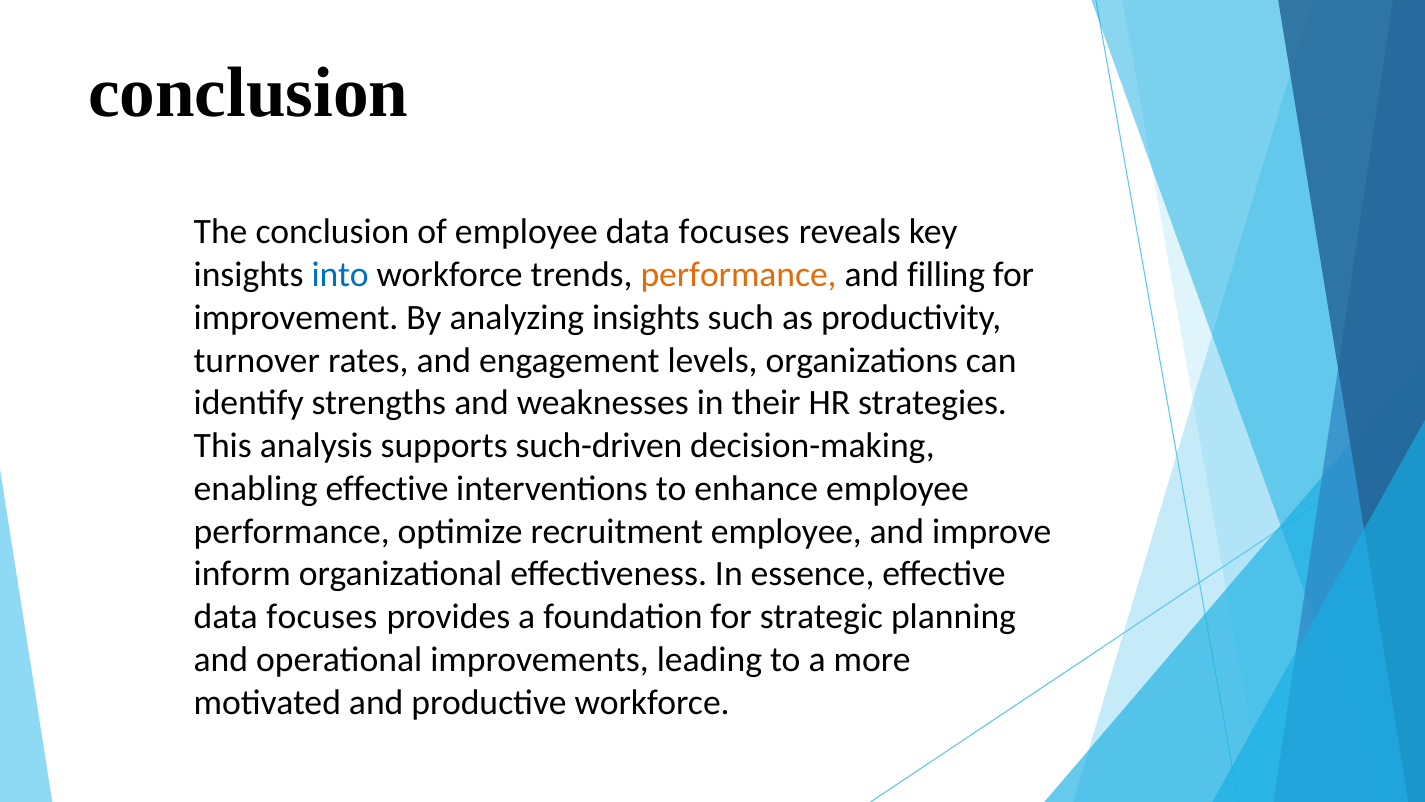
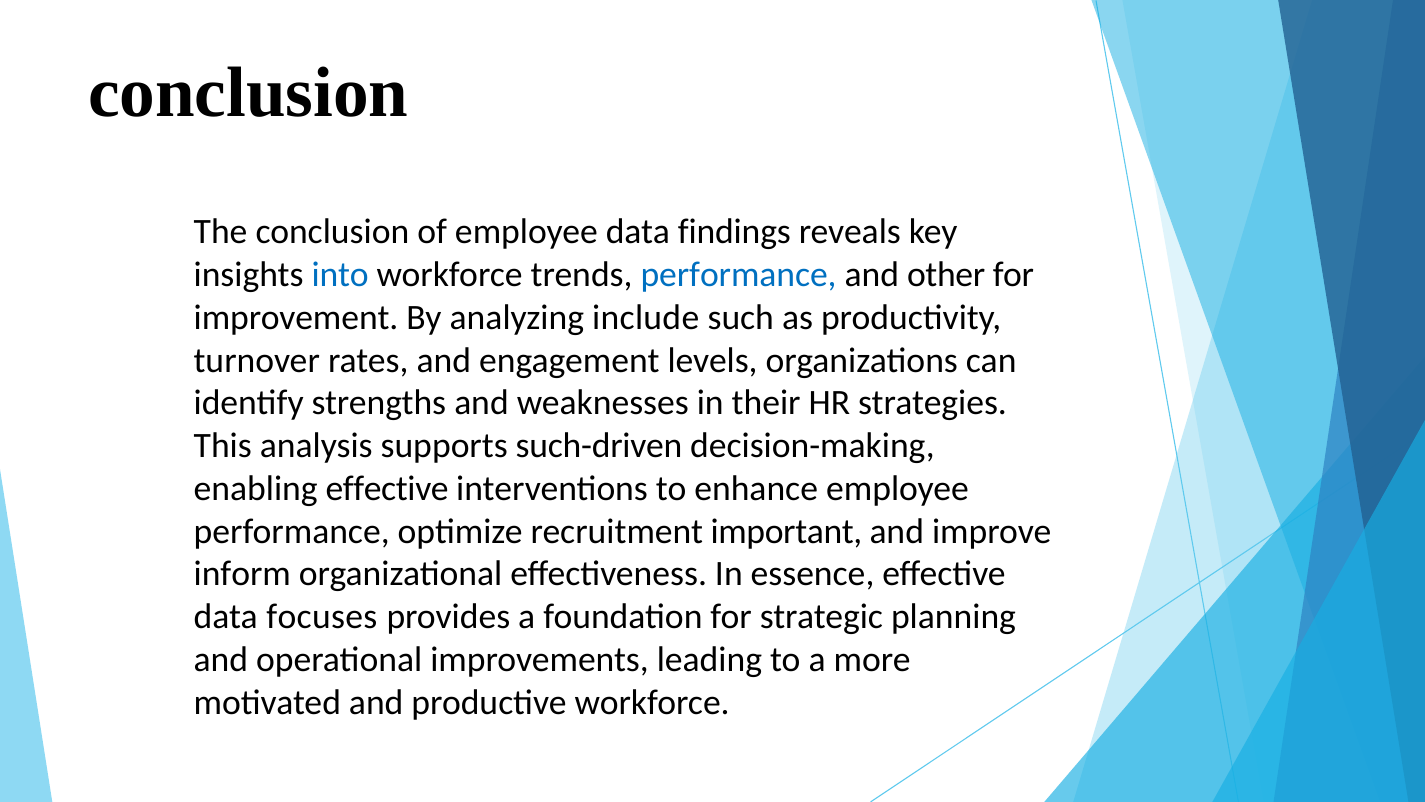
employee data focuses: focuses -> findings
performance at (739, 275) colour: orange -> blue
filling: filling -> other
analyzing insights: insights -> include
recruitment employee: employee -> important
